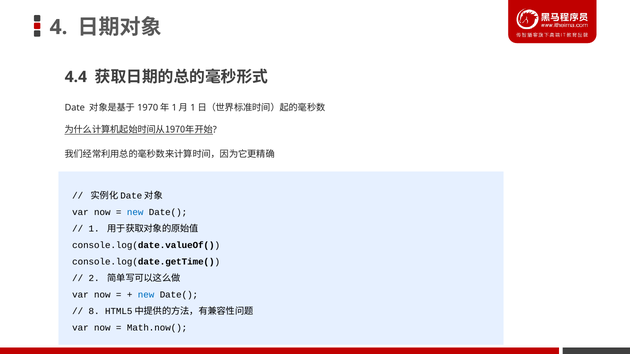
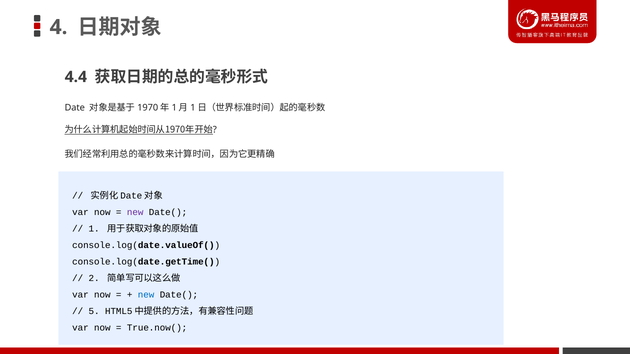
new at (135, 212) colour: blue -> purple
8: 8 -> 5
Math.now(: Math.now( -> True.now(
